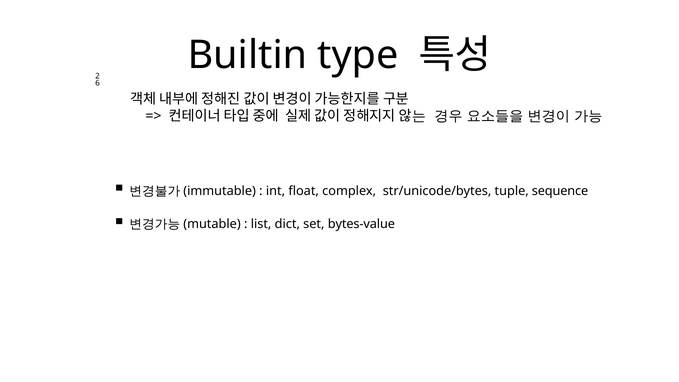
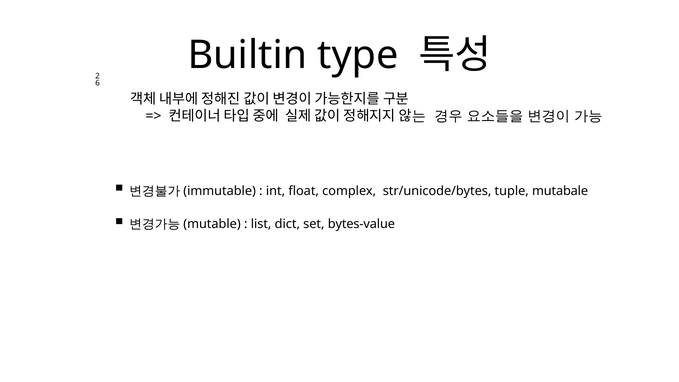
sequence: sequence -> mutabale
